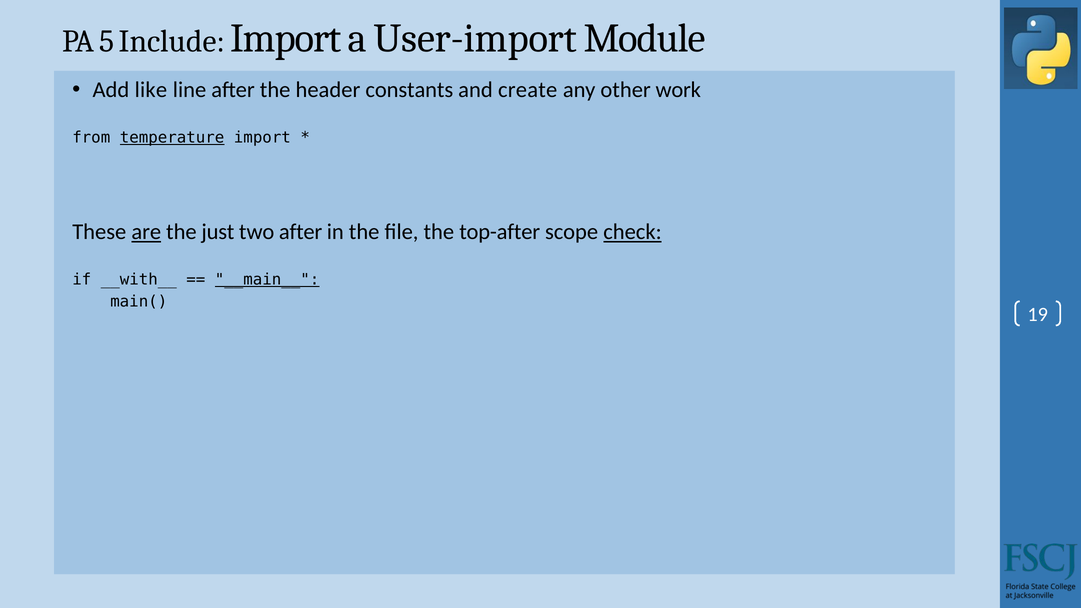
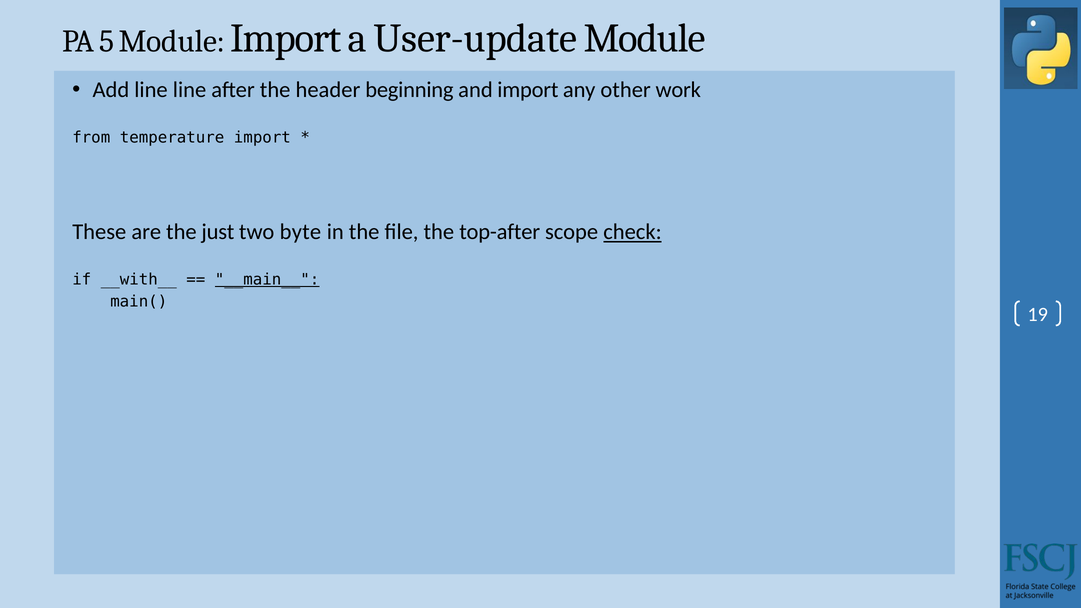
5 Include: Include -> Module
User-import: User-import -> User-update
Add like: like -> line
constants: constants -> beginning
and create: create -> import
temperature underline: present -> none
are underline: present -> none
two after: after -> byte
